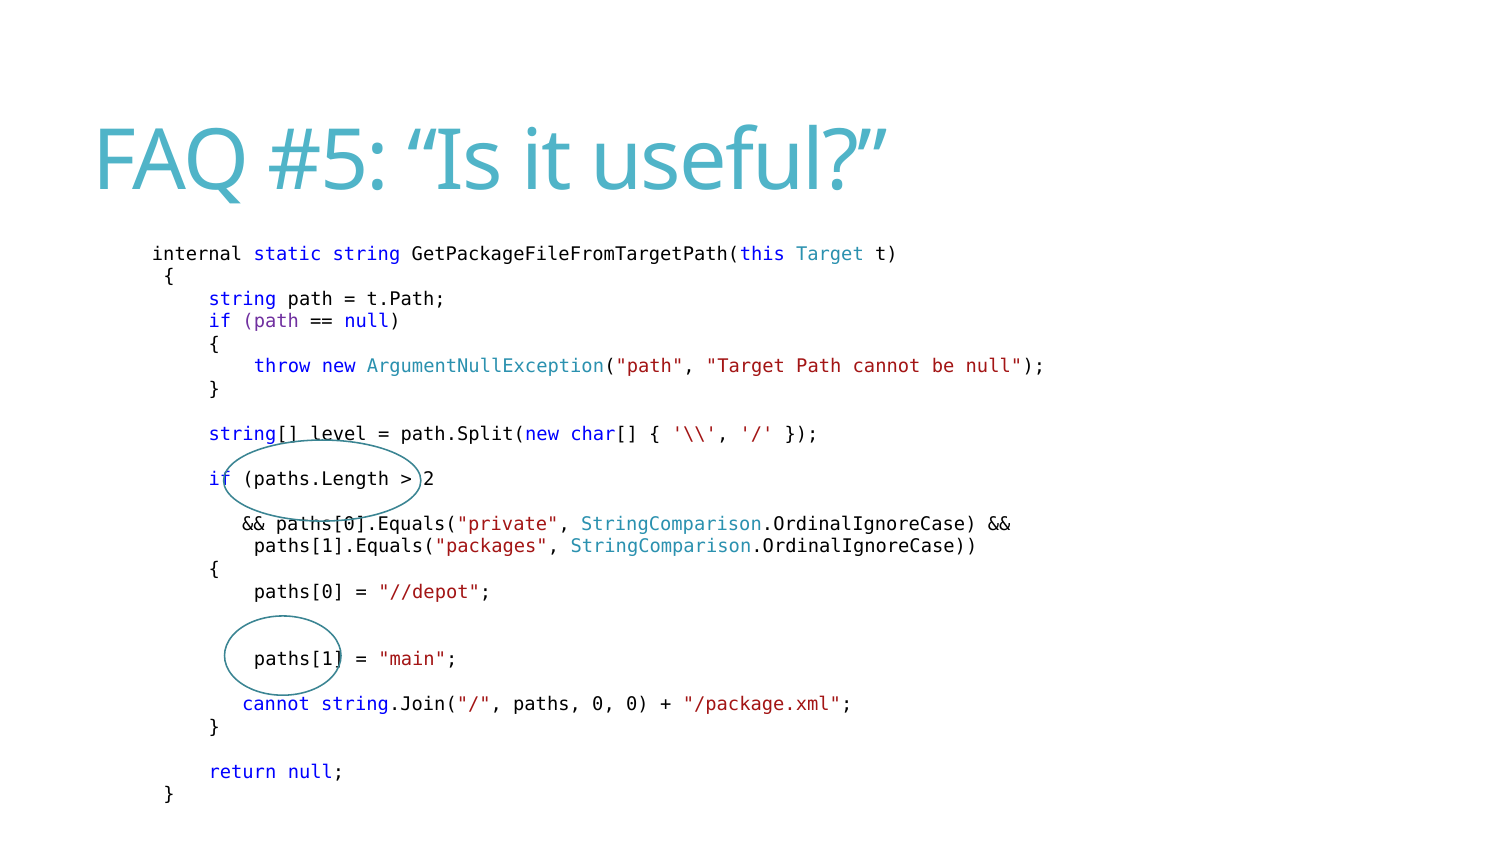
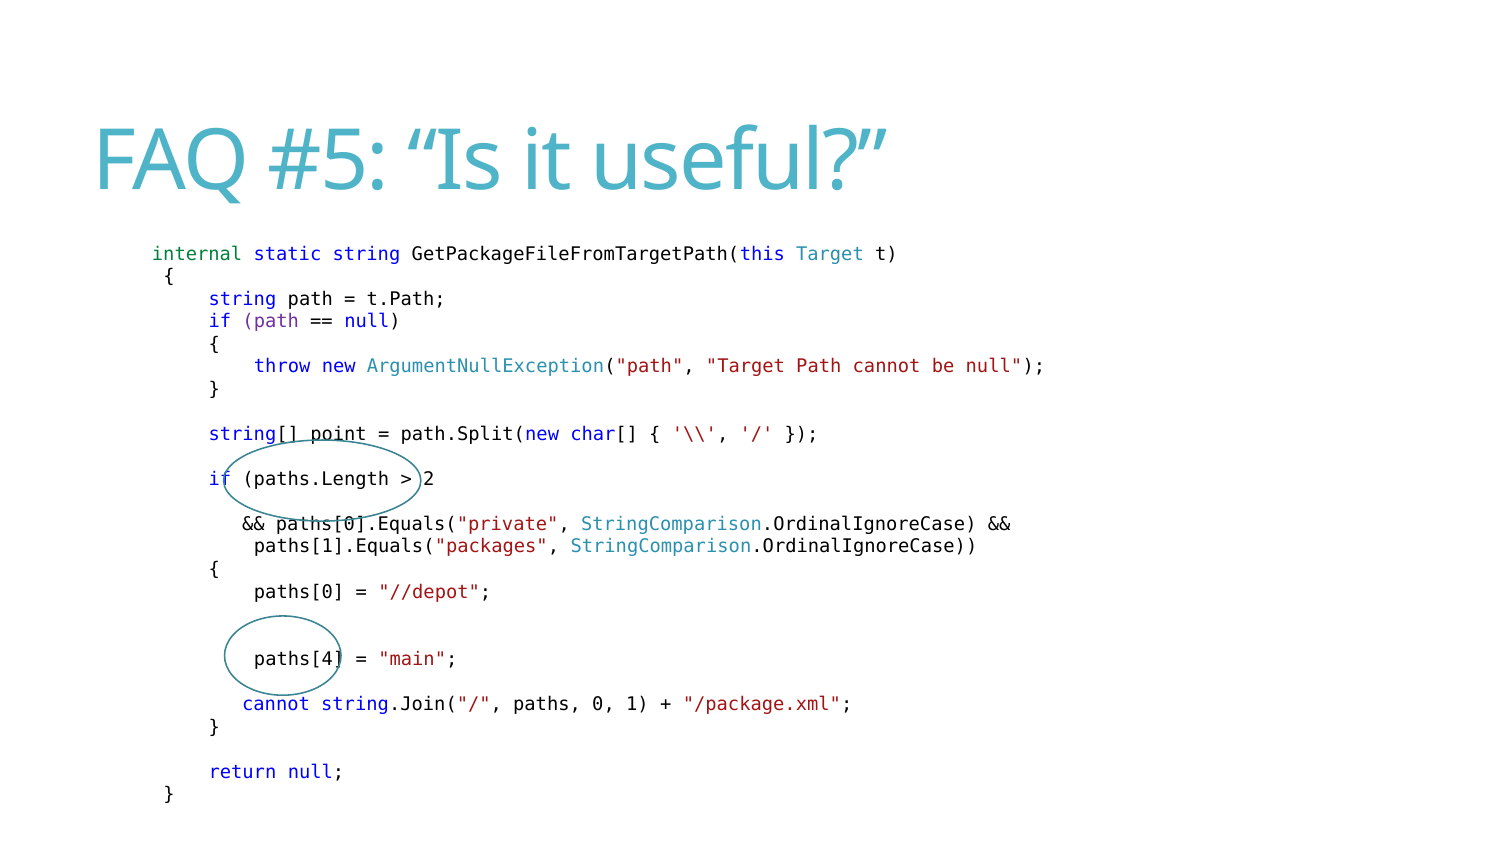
internal colour: black -> green
level: level -> point
paths[1: paths[1 -> paths[4
0 0: 0 -> 1
